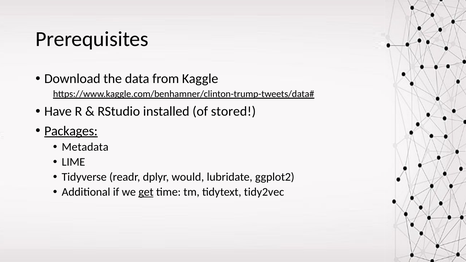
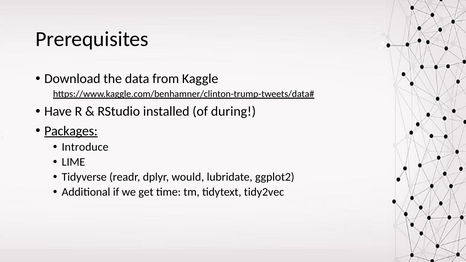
stored: stored -> during
Metadata: Metadata -> Introduce
get underline: present -> none
